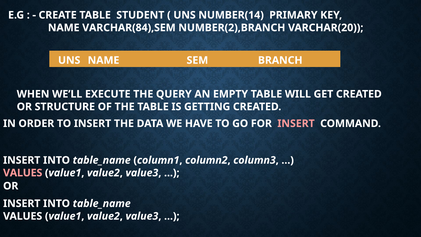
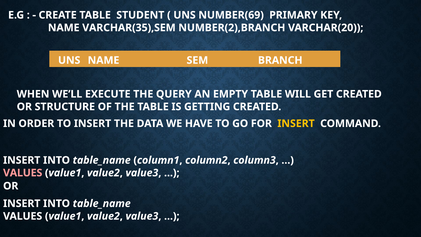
NUMBER(14: NUMBER(14 -> NUMBER(69
VARCHAR(84),SEM: VARCHAR(84),SEM -> VARCHAR(35),SEM
INSERT at (296, 123) colour: pink -> yellow
